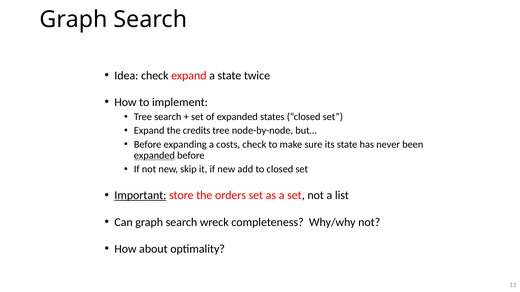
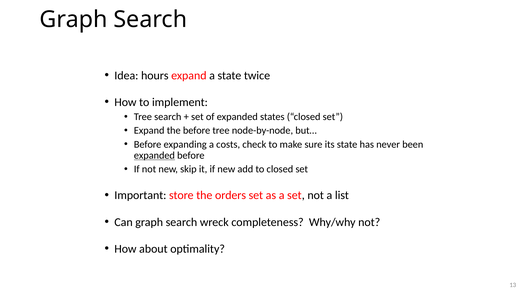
Idea check: check -> hours
the credits: credits -> before
Important underline: present -> none
